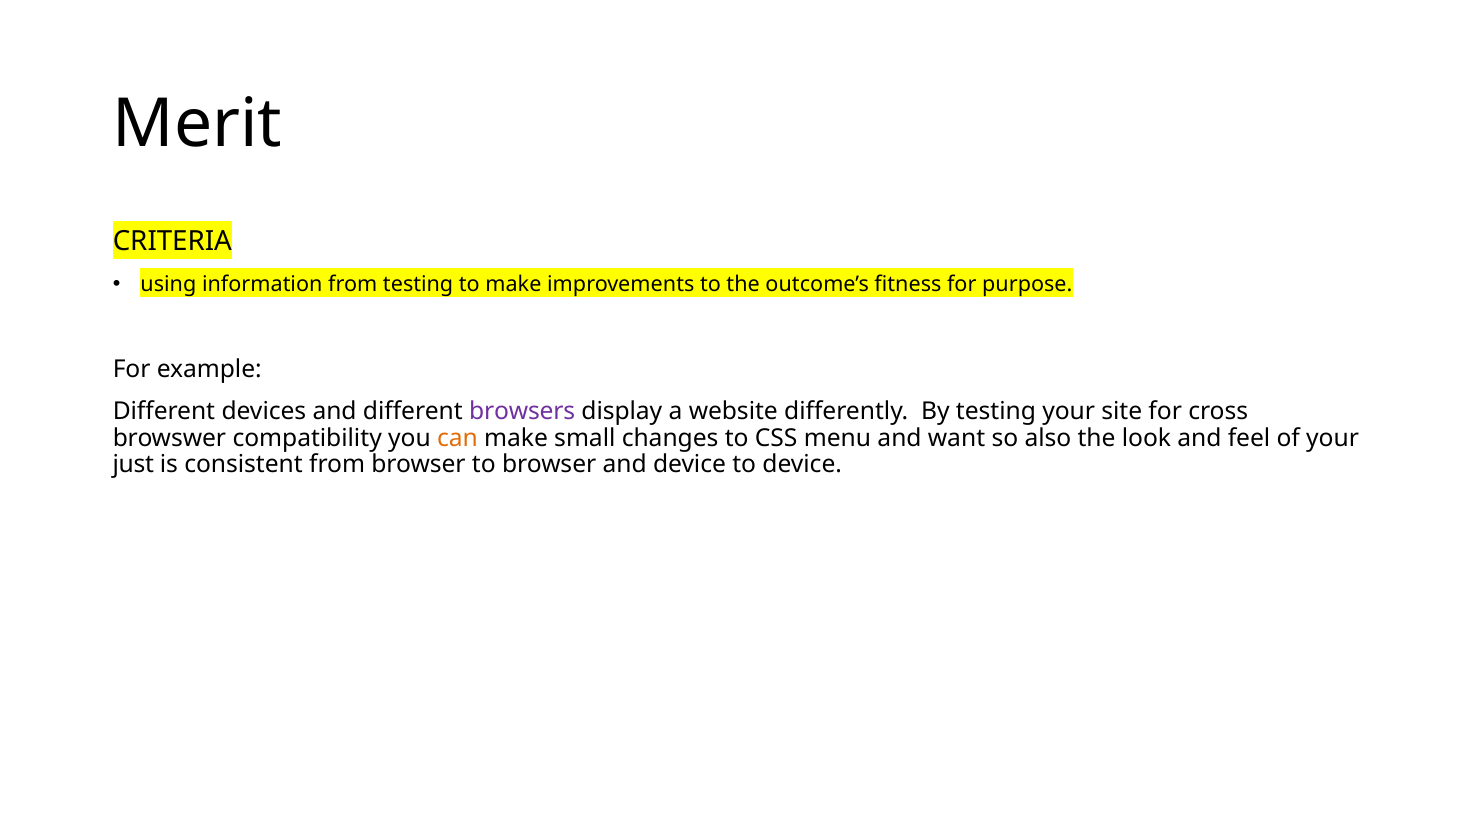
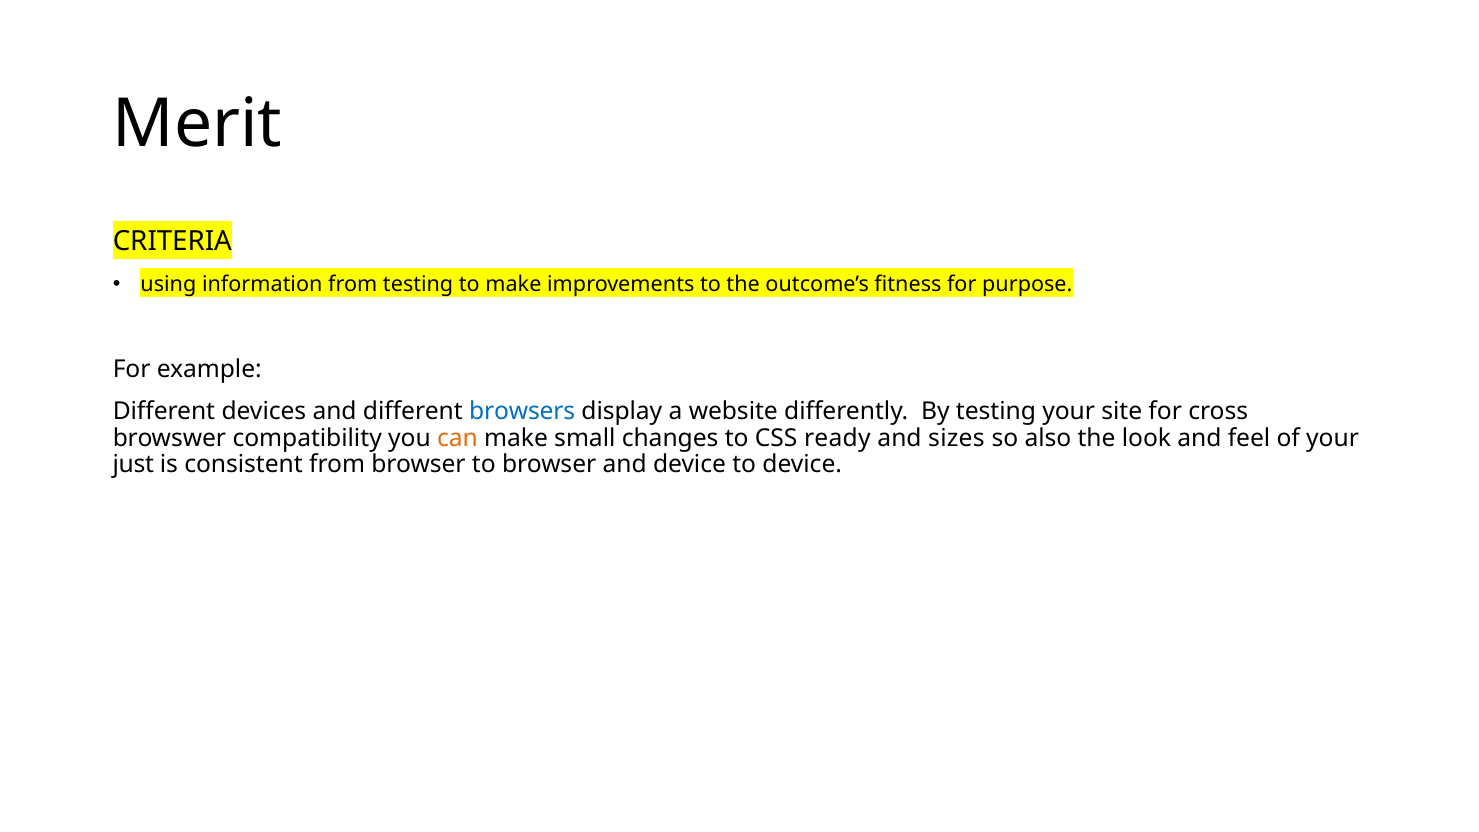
browsers colour: purple -> blue
menu: menu -> ready
want: want -> sizes
